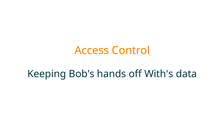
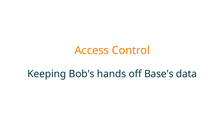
With's: With's -> Base's
